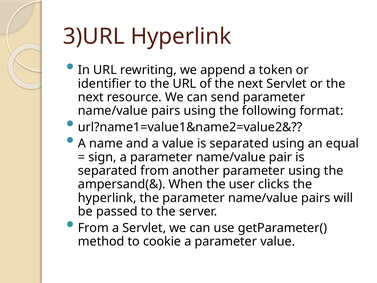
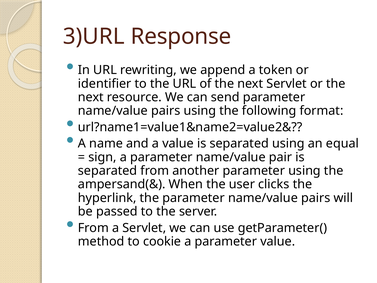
3)URL Hyperlink: Hyperlink -> Response
